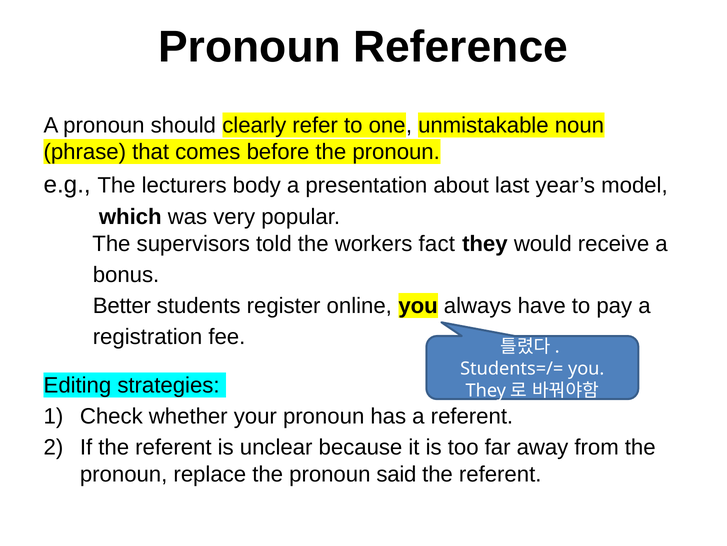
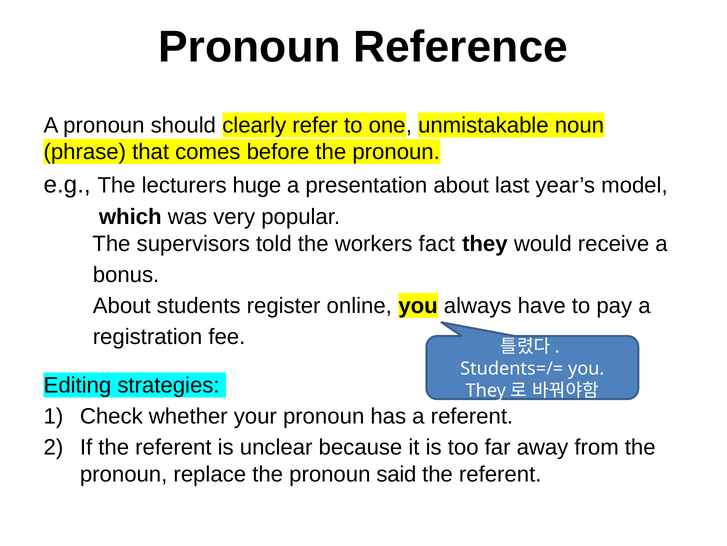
body: body -> huge
Better at (122, 306): Better -> About
